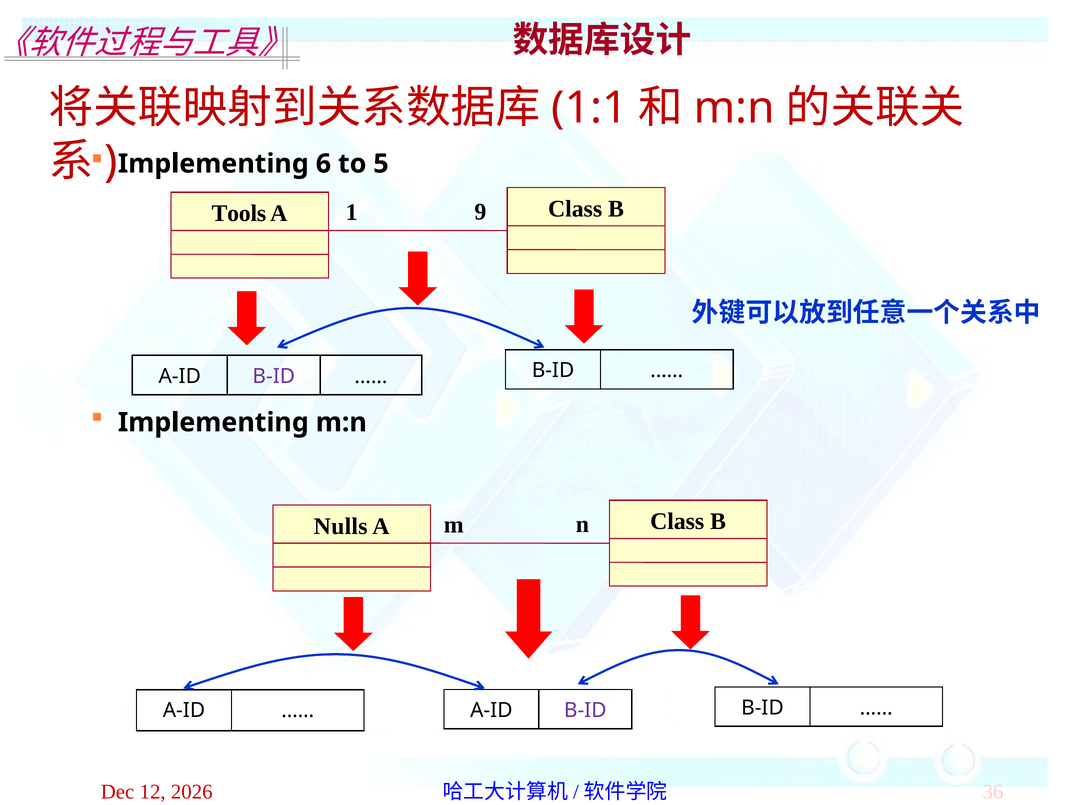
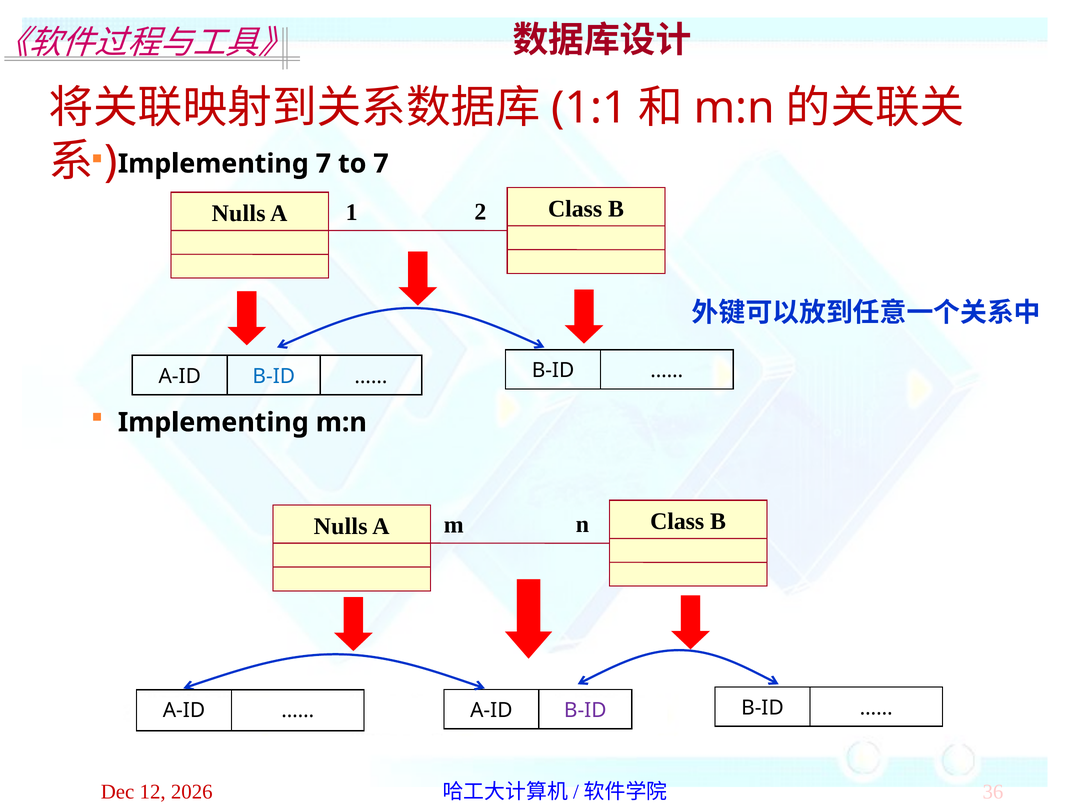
Implementing 6: 6 -> 7
to 5: 5 -> 7
9: 9 -> 2
Tools at (239, 213): Tools -> Nulls
B-ID at (274, 376) colour: purple -> blue
